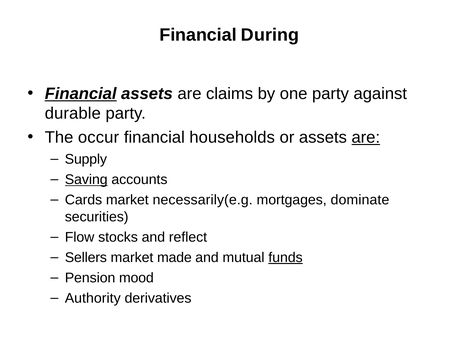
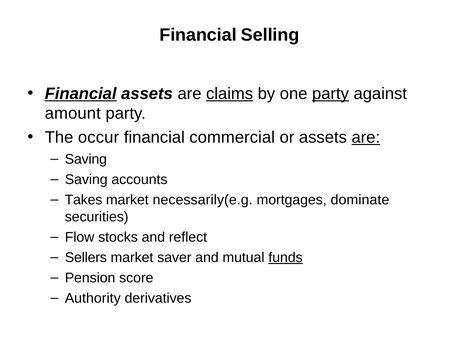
During: During -> Selling
claims underline: none -> present
party at (330, 94) underline: none -> present
durable: durable -> amount
households: households -> commercial
Supply at (86, 159): Supply -> Saving
Saving at (86, 180) underline: present -> none
Cards: Cards -> Takes
made: made -> saver
mood: mood -> score
